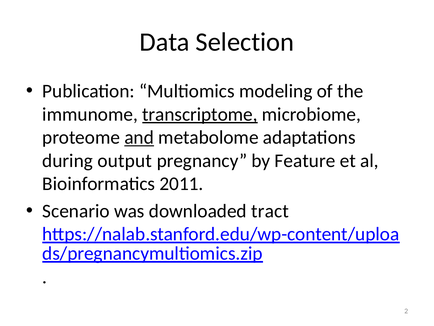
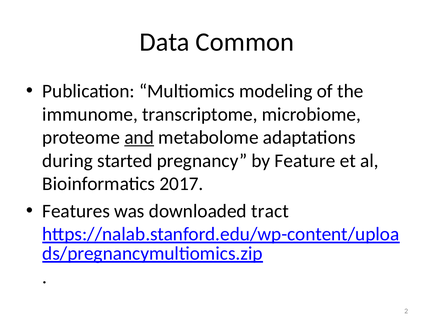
Selection: Selection -> Common
transcriptome underline: present -> none
output: output -> started
2011: 2011 -> 2017
Scenario: Scenario -> Features
